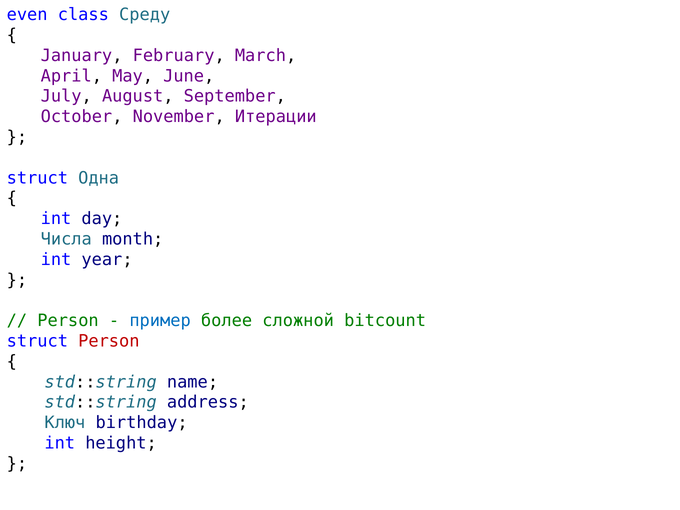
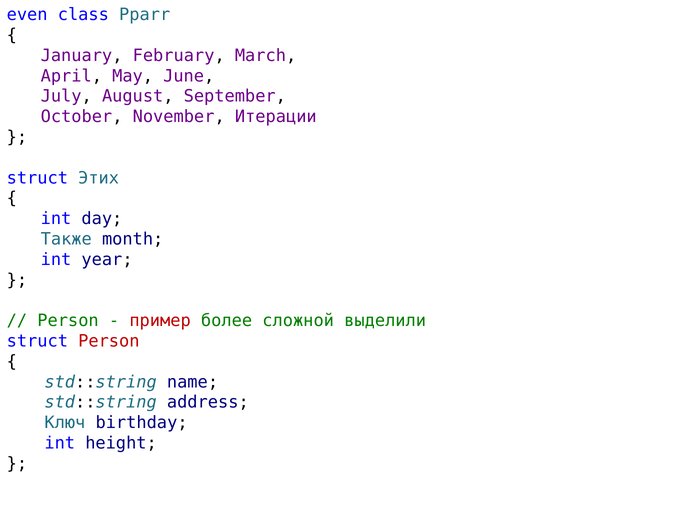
Среду: Среду -> Pparr
Одна: Одна -> Этих
Числа: Числа -> Также
пример colour: blue -> red
bitcount: bitcount -> выделили
